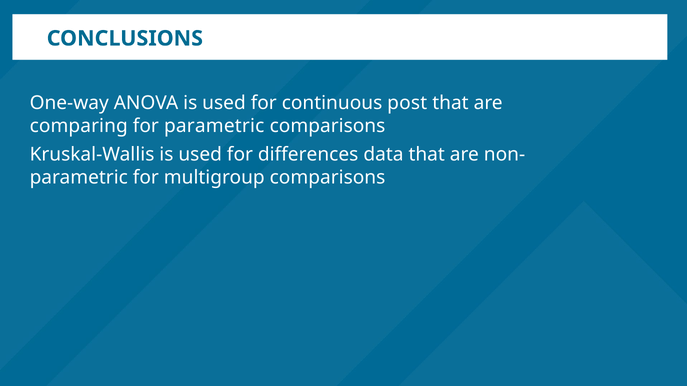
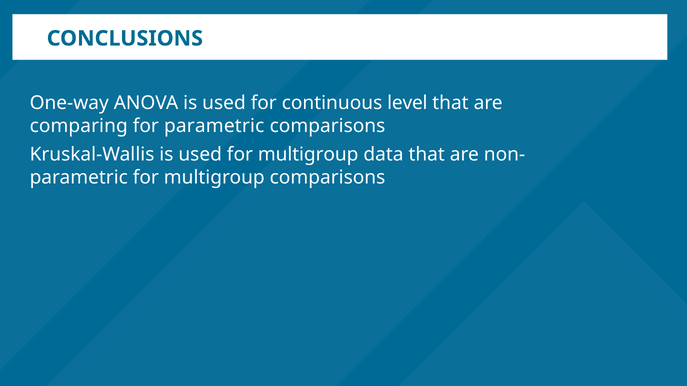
post: post -> level
used for differences: differences -> multigroup
